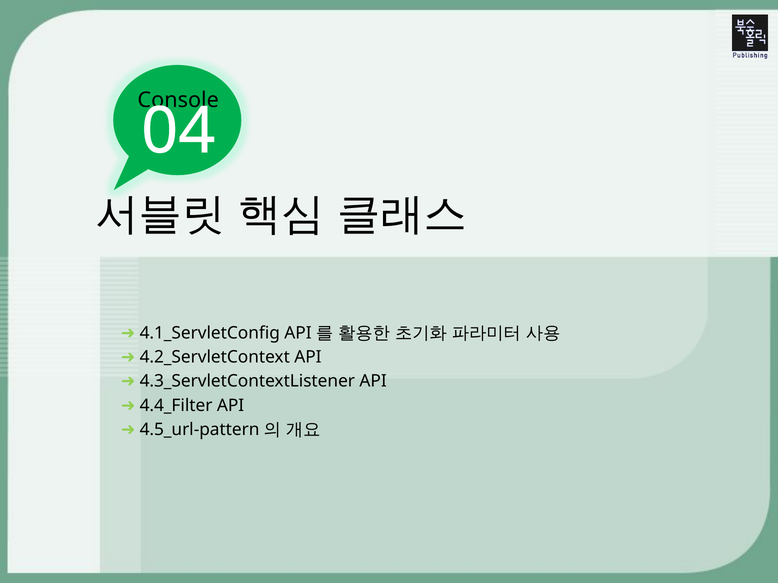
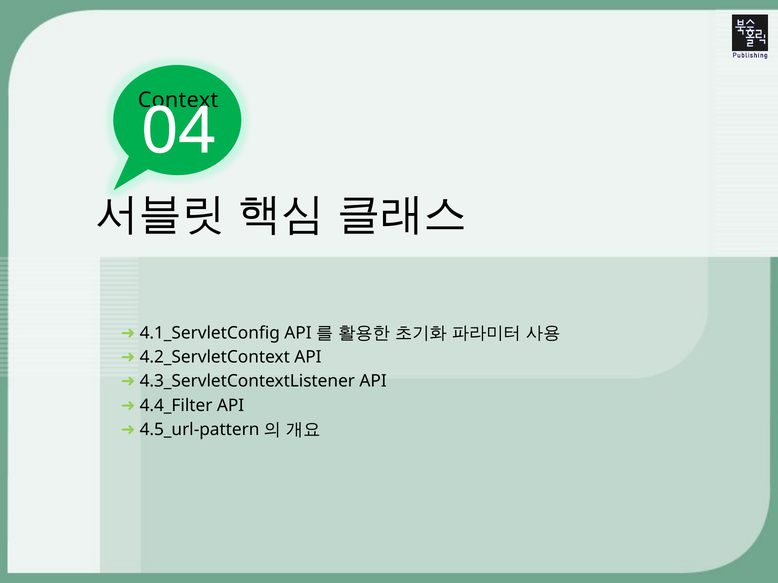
Console: Console -> Context
